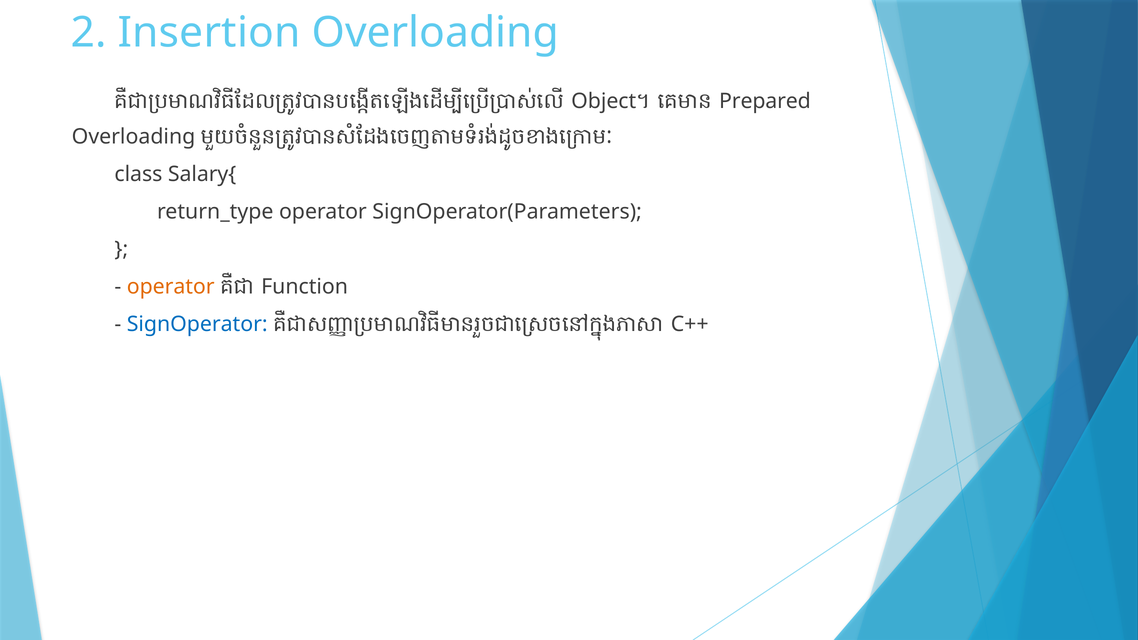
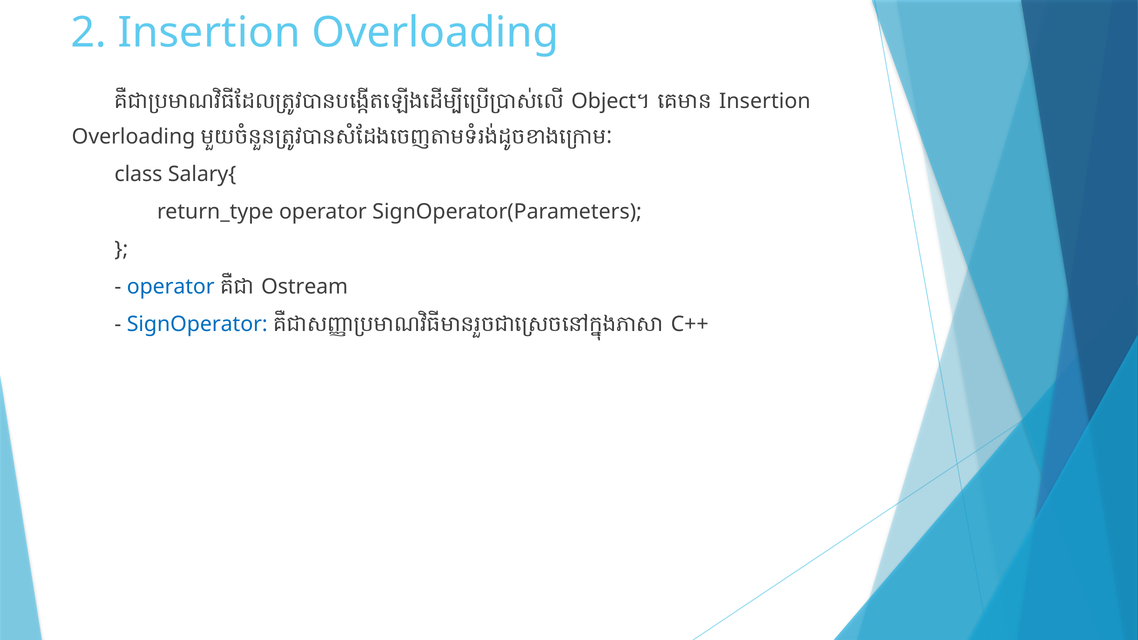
Prepared at (765, 101): Prepared -> Insertion
operator at (171, 287) colour: orange -> blue
Function: Function -> Ostream
